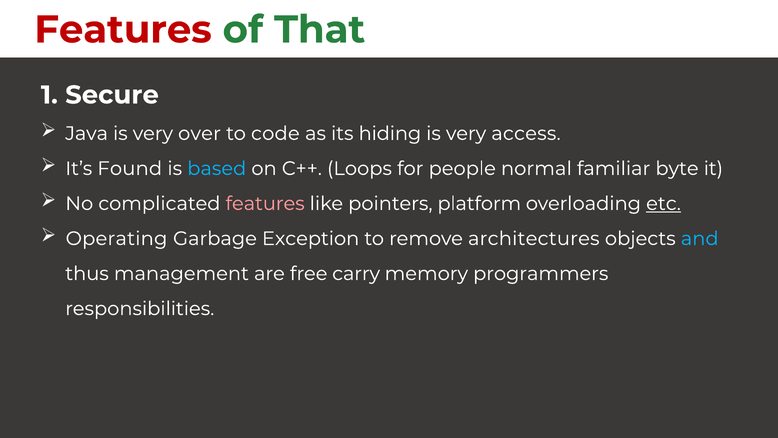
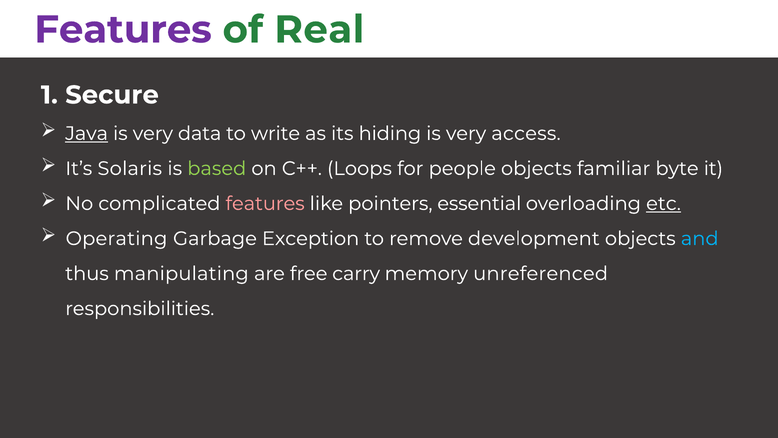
Features at (123, 30) colour: red -> purple
That: That -> Real
Java underline: none -> present
over: over -> data
code: code -> write
Found: Found -> Solaris
based colour: light blue -> light green
people normal: normal -> objects
platform: platform -> essential
architectures: architectures -> development
management: management -> manipulating
programmers: programmers -> unreferenced
